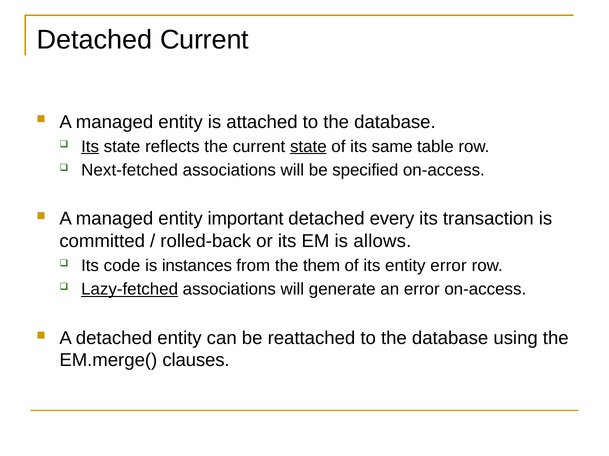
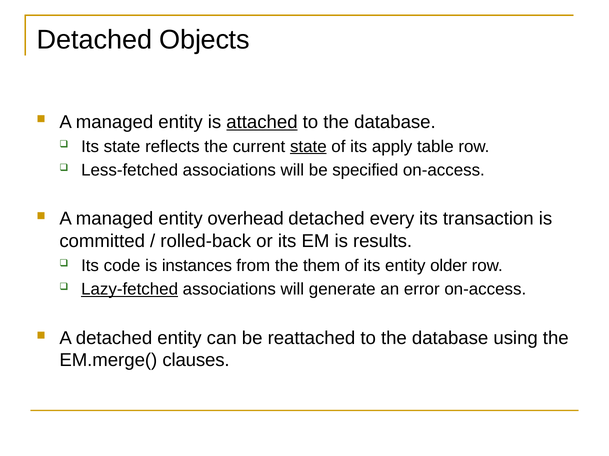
Detached Current: Current -> Objects
attached underline: none -> present
Its at (90, 147) underline: present -> none
same: same -> apply
Next-fetched: Next-fetched -> Less-fetched
important: important -> overhead
allows: allows -> results
entity error: error -> older
